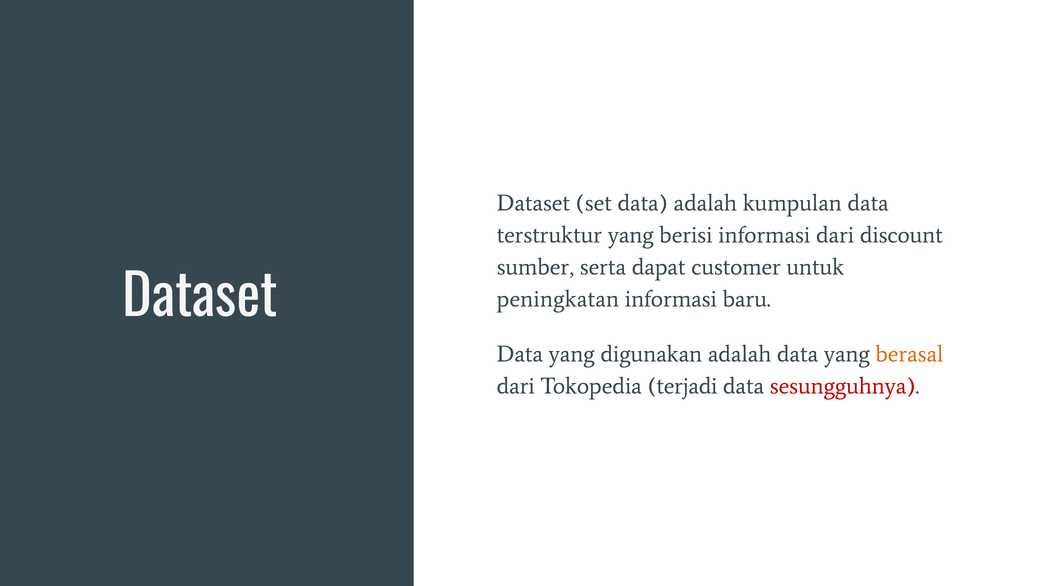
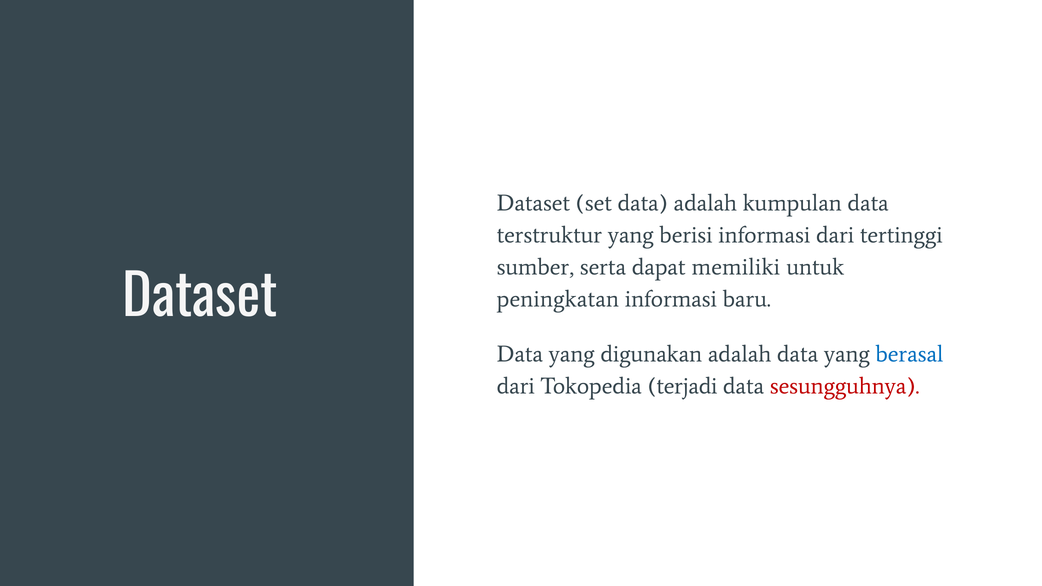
discount: discount -> tertinggi
customer: customer -> memiliki
berasal colour: orange -> blue
